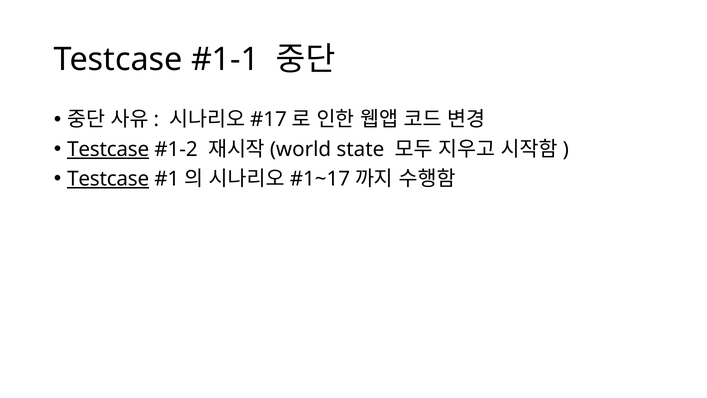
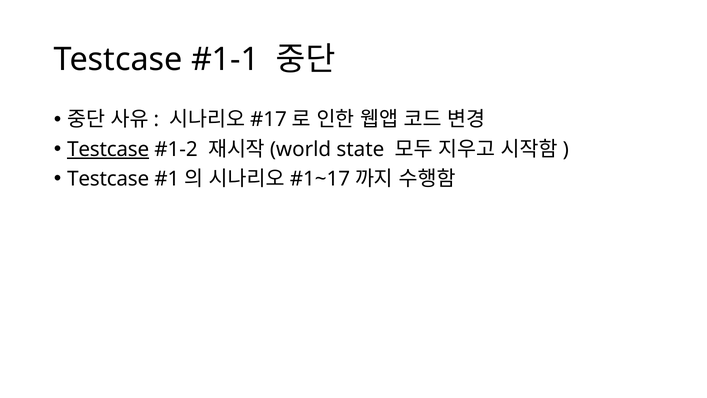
Testcase at (108, 179) underline: present -> none
